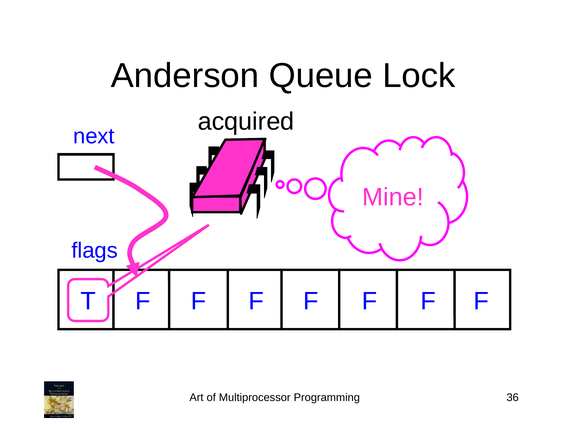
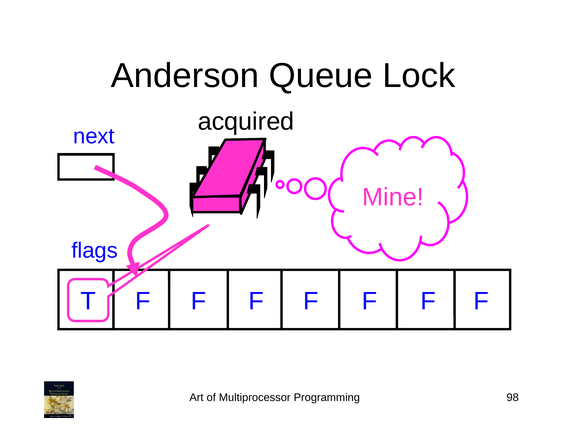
36: 36 -> 98
